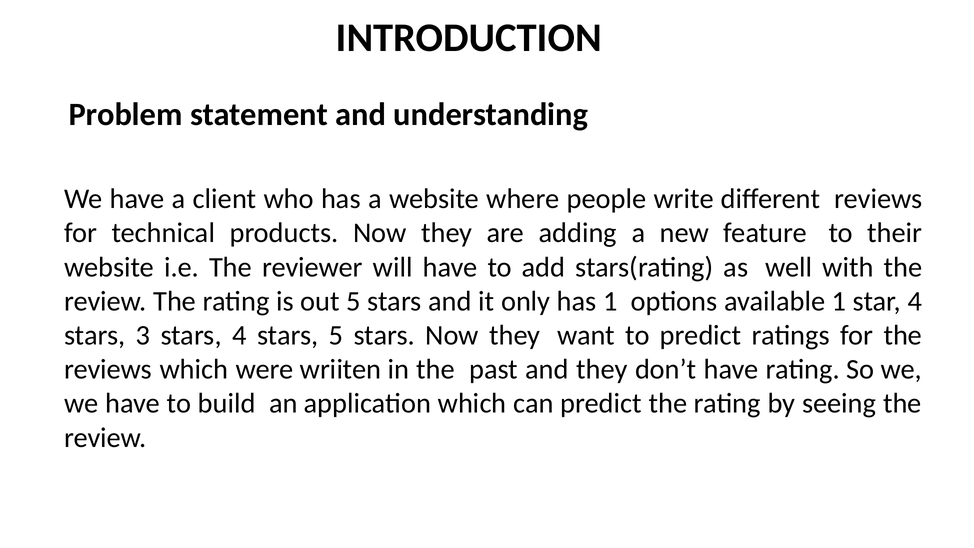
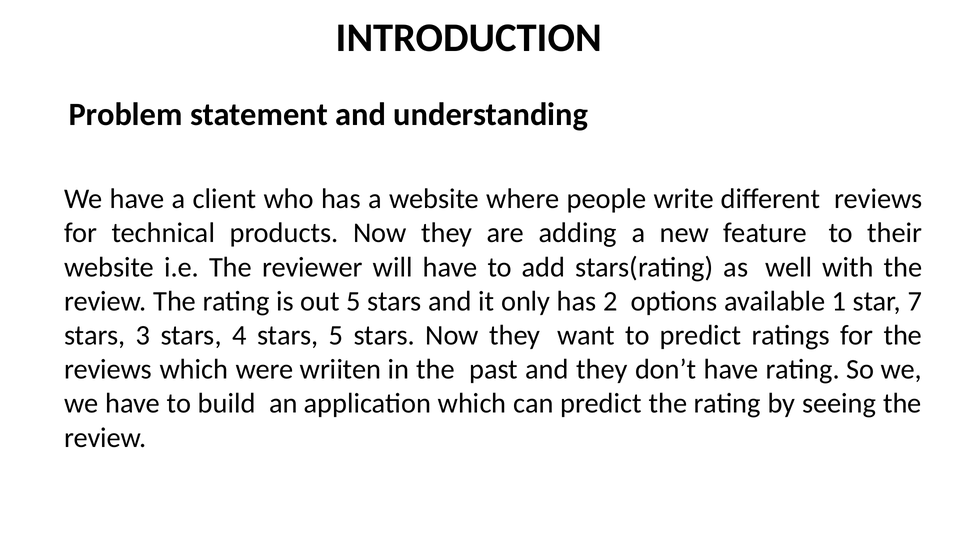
has 1: 1 -> 2
star 4: 4 -> 7
